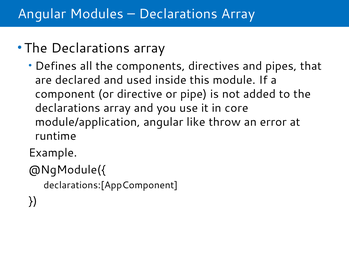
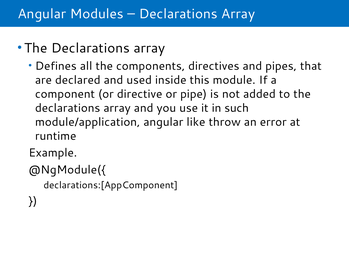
core: core -> such
